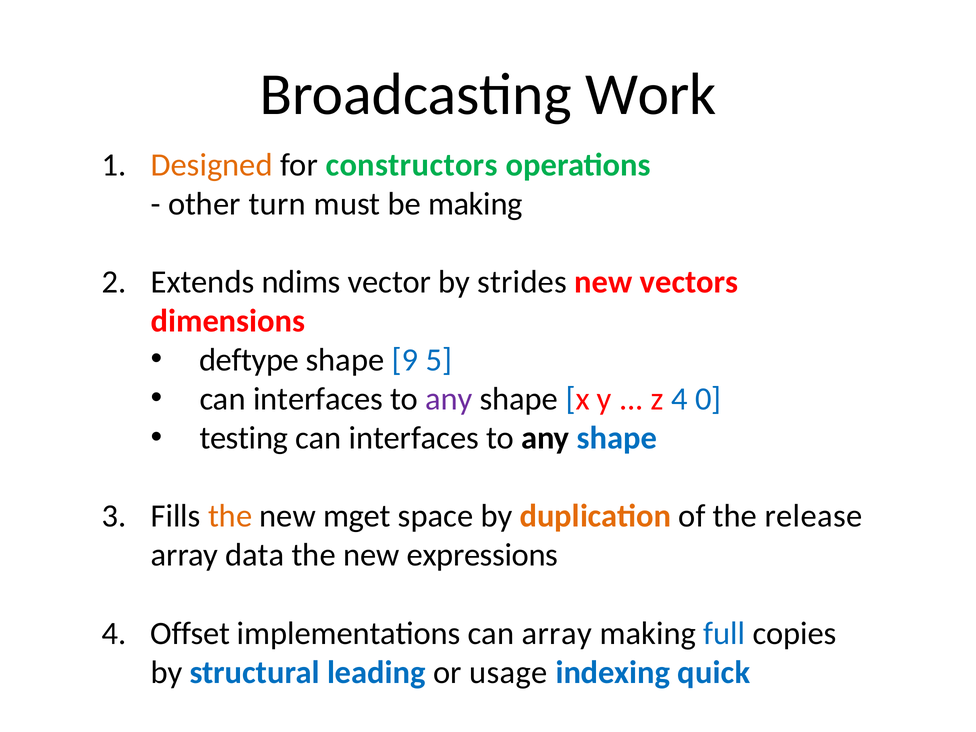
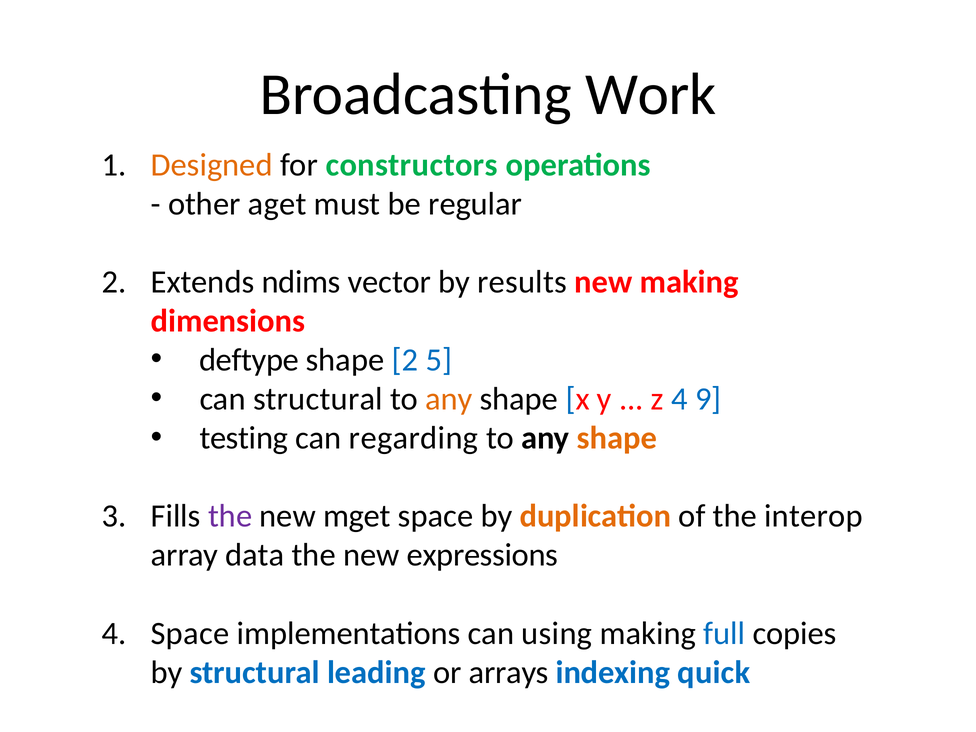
turn: turn -> aget
be making: making -> regular
strides: strides -> results
new vectors: vectors -> making
shape 9: 9 -> 2
interfaces at (318, 399): interfaces -> structural
any at (449, 399) colour: purple -> orange
0: 0 -> 9
interfaces at (414, 438): interfaces -> regarding
shape at (617, 438) colour: blue -> orange
the at (230, 516) colour: orange -> purple
release: release -> interop
4 Offset: Offset -> Space
can array: array -> using
usage: usage -> arrays
